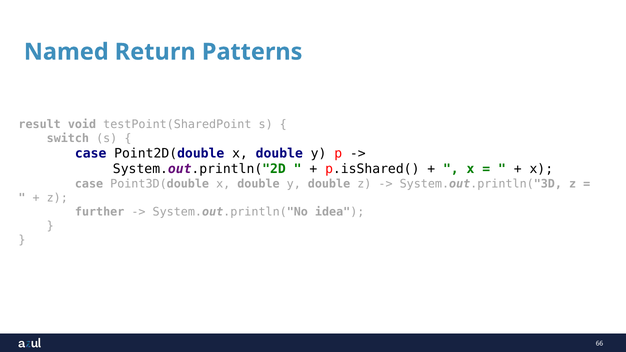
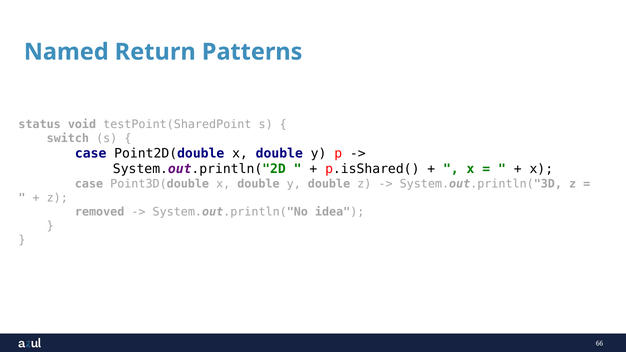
result: result -> status
further: further -> removed
